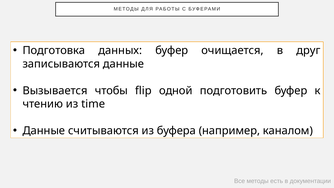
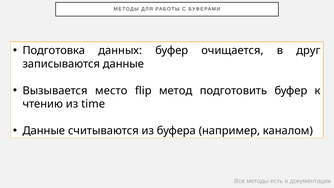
чтобы: чтобы -> место
одной: одной -> метод
